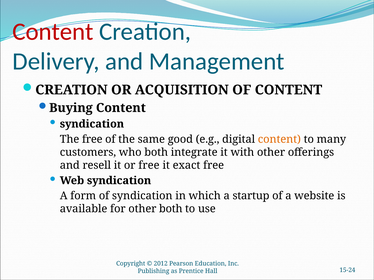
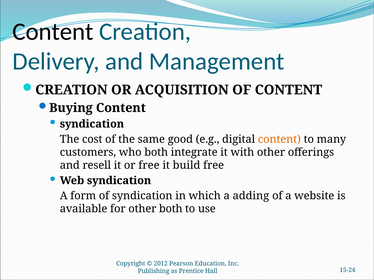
Content at (53, 32) colour: red -> black
The free: free -> cost
exact: exact -> build
startup: startup -> adding
